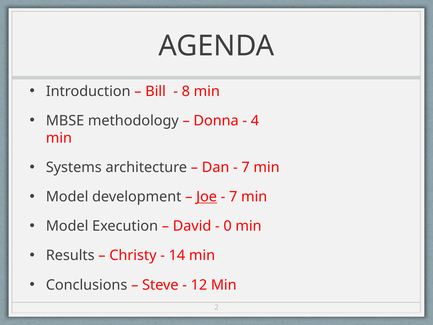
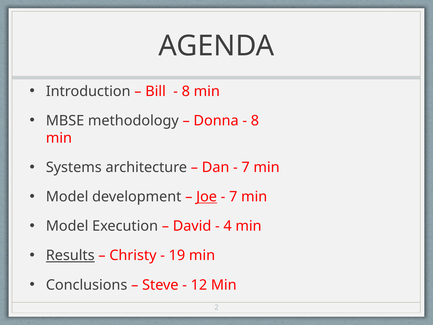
4 at (255, 121): 4 -> 8
0: 0 -> 4
Results underline: none -> present
14: 14 -> 19
